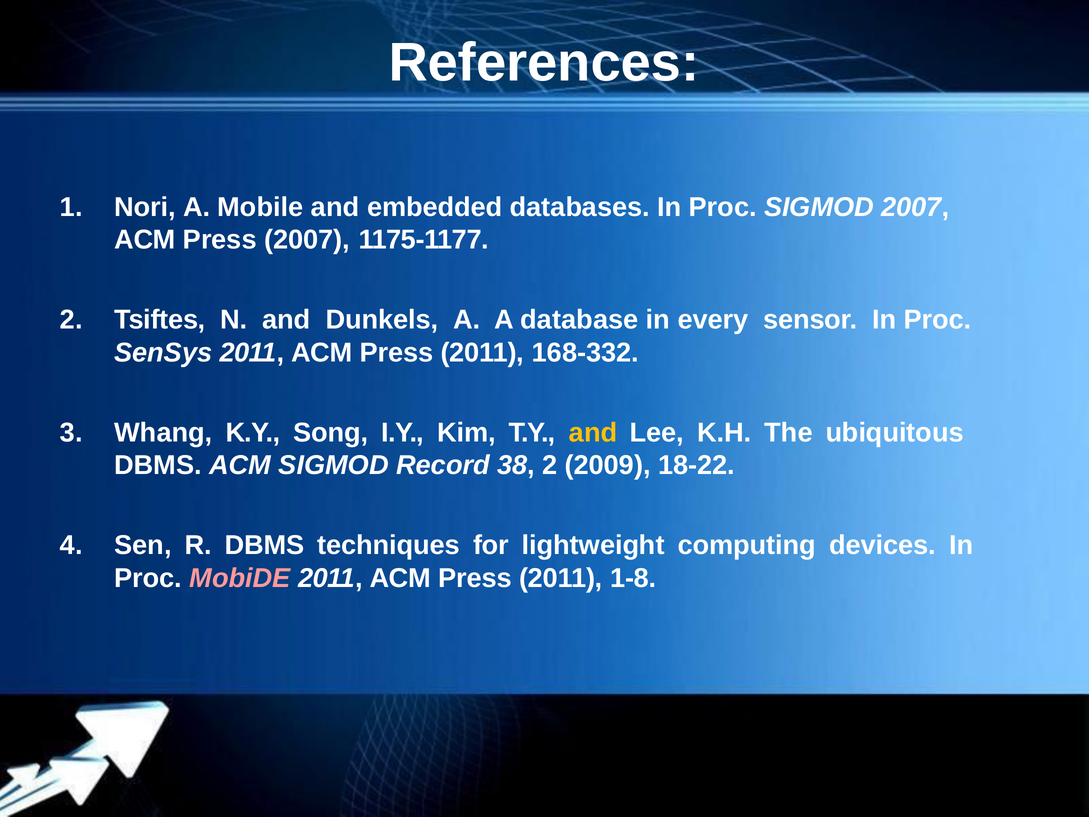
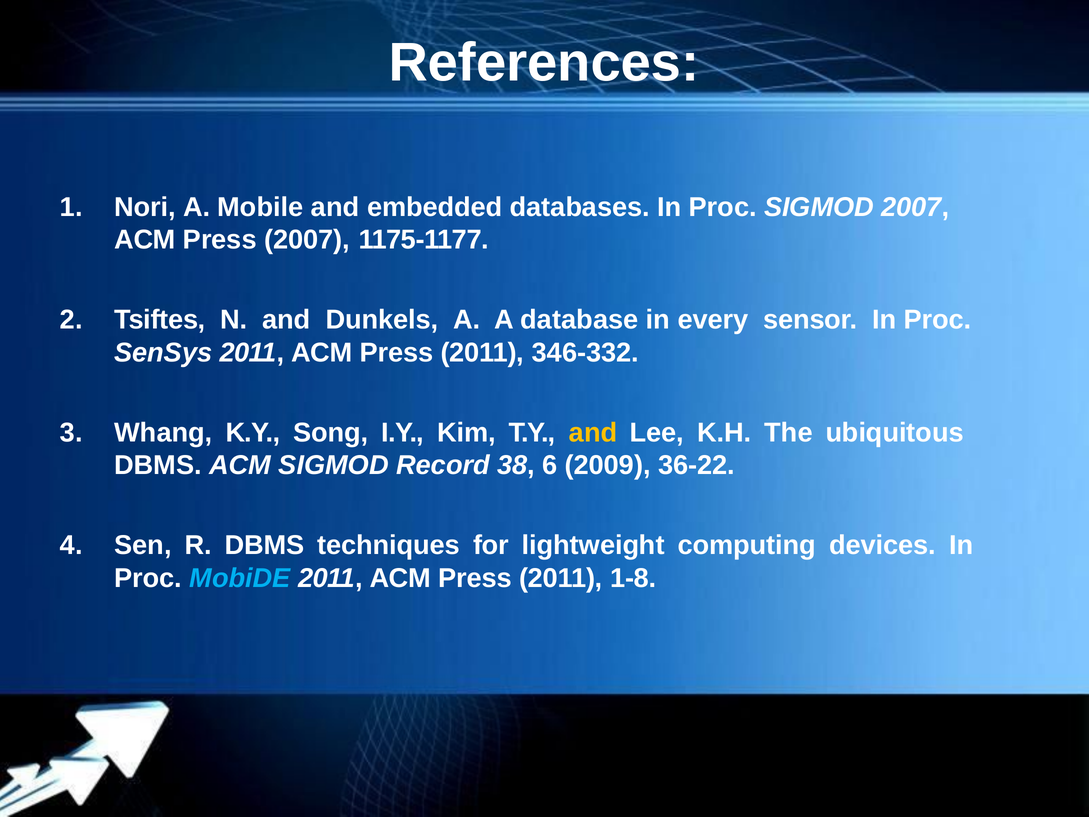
168-332: 168-332 -> 346-332
38 2: 2 -> 6
18-22: 18-22 -> 36-22
MobiDE colour: pink -> light blue
